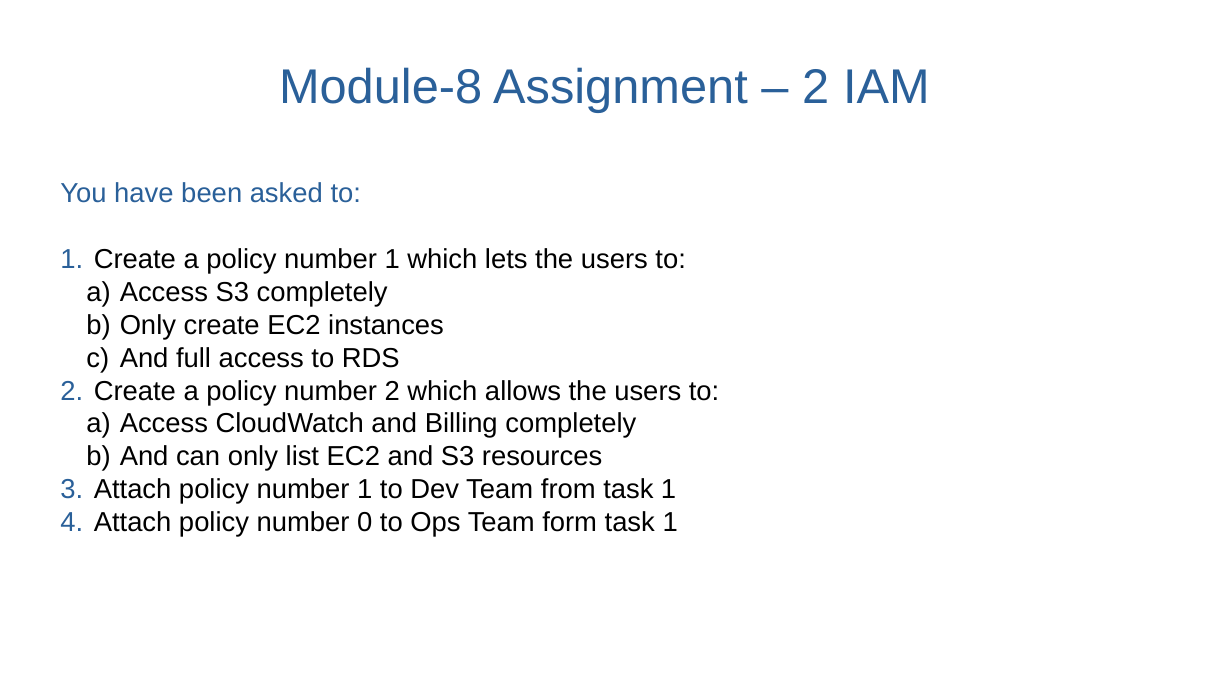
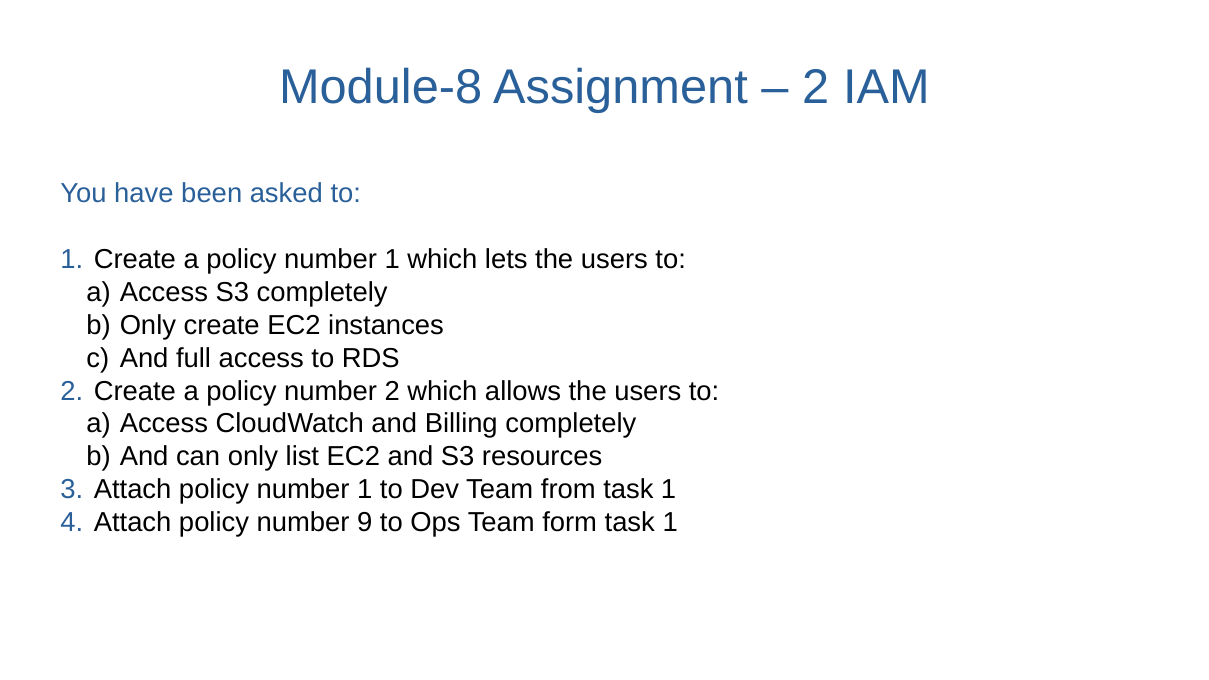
0: 0 -> 9
